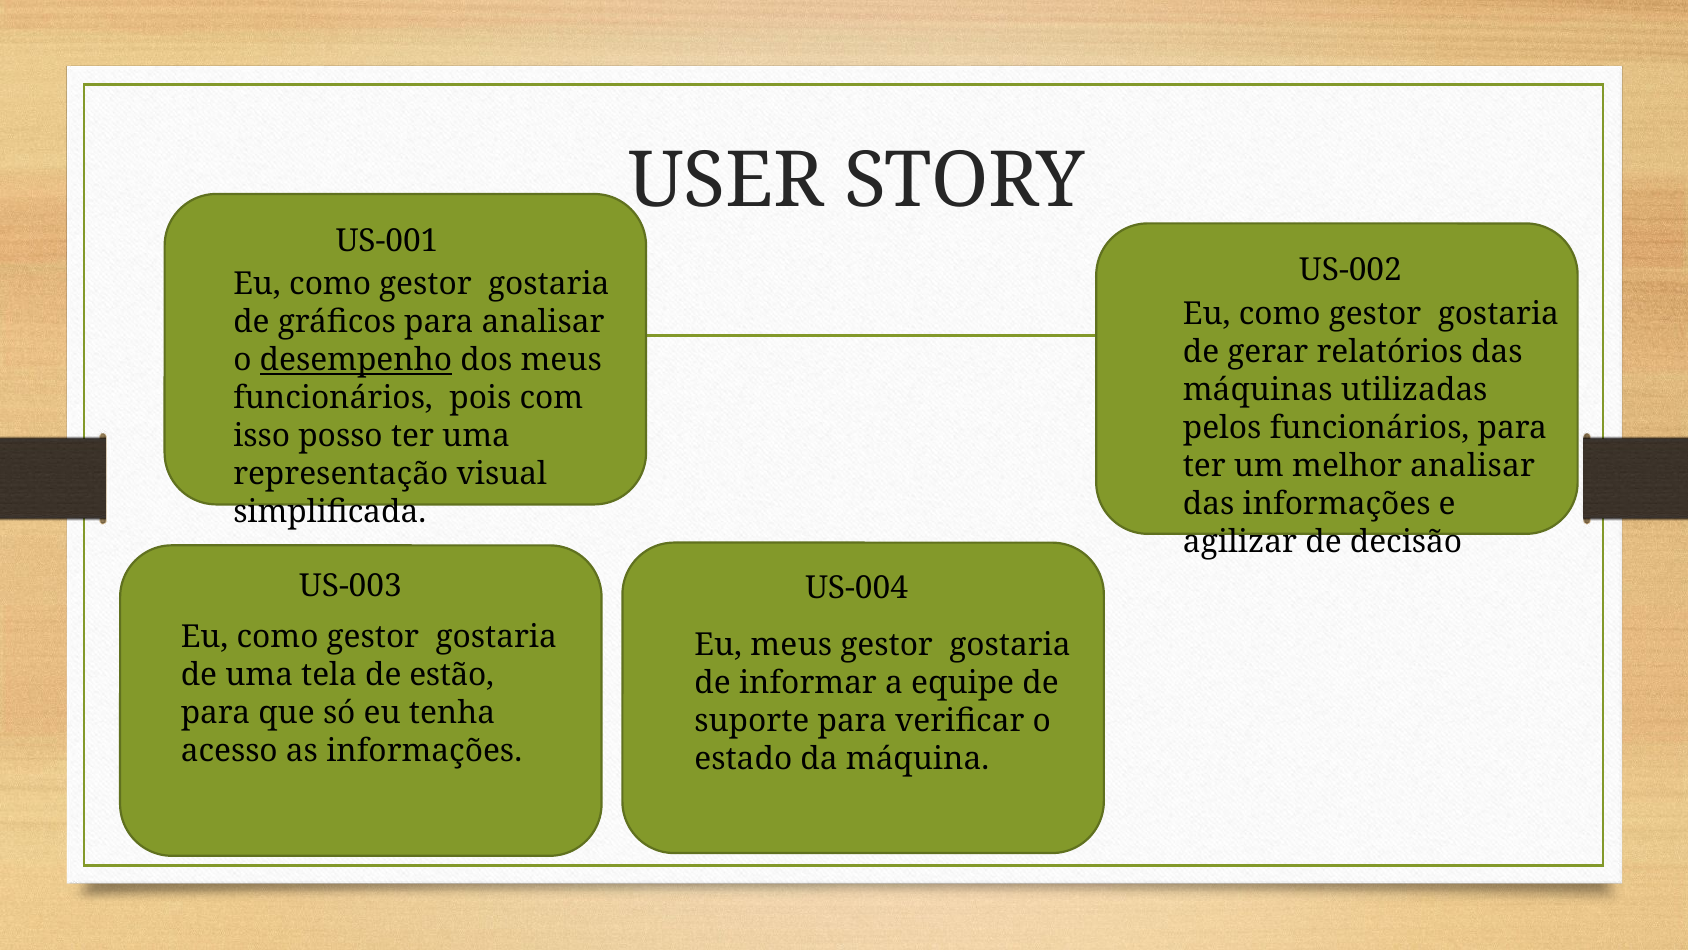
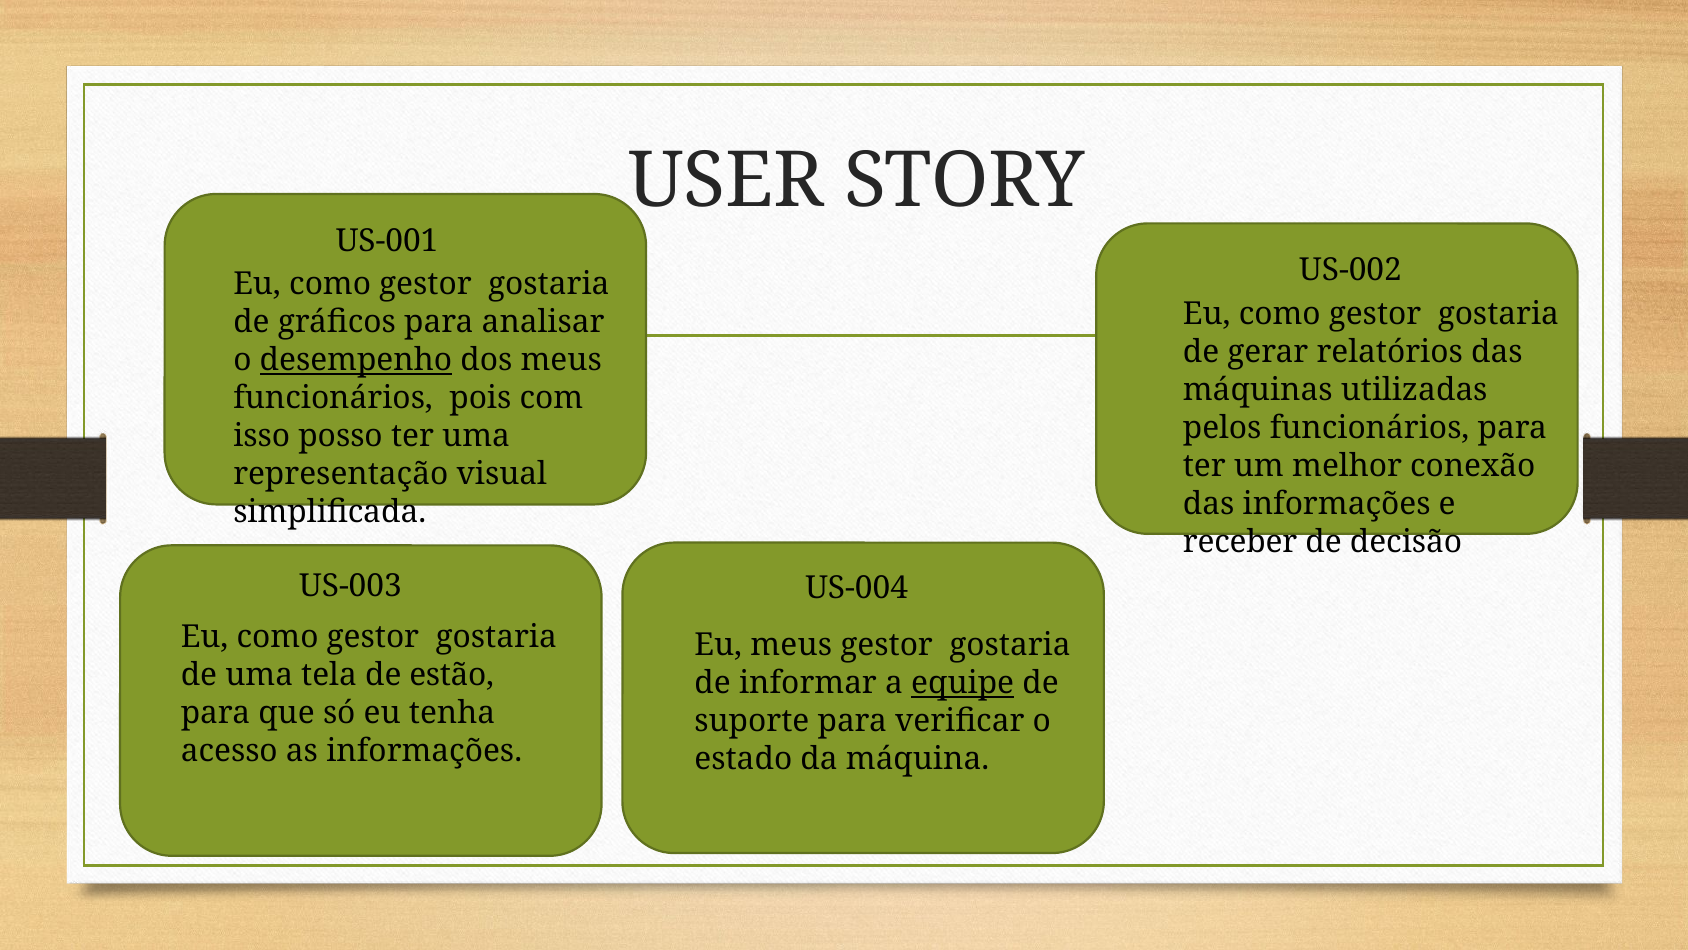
melhor analisar: analisar -> conexão
agilizar: agilizar -> receber
equipe underline: none -> present
